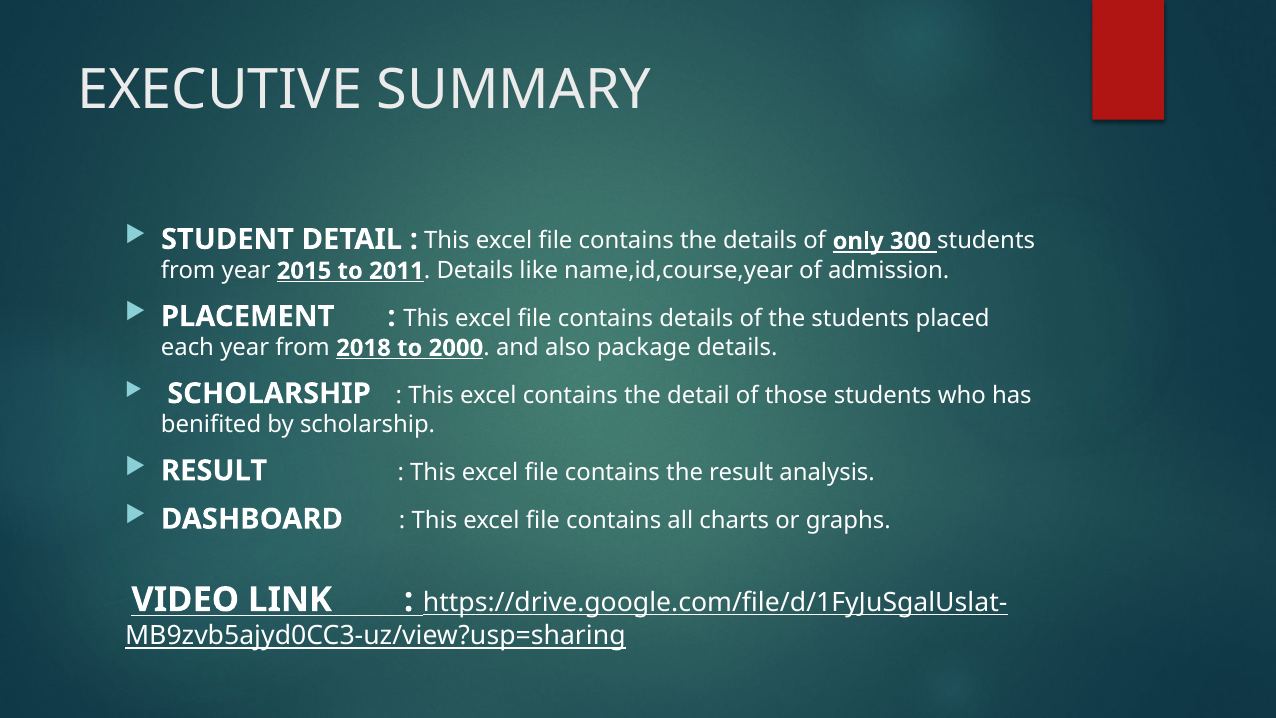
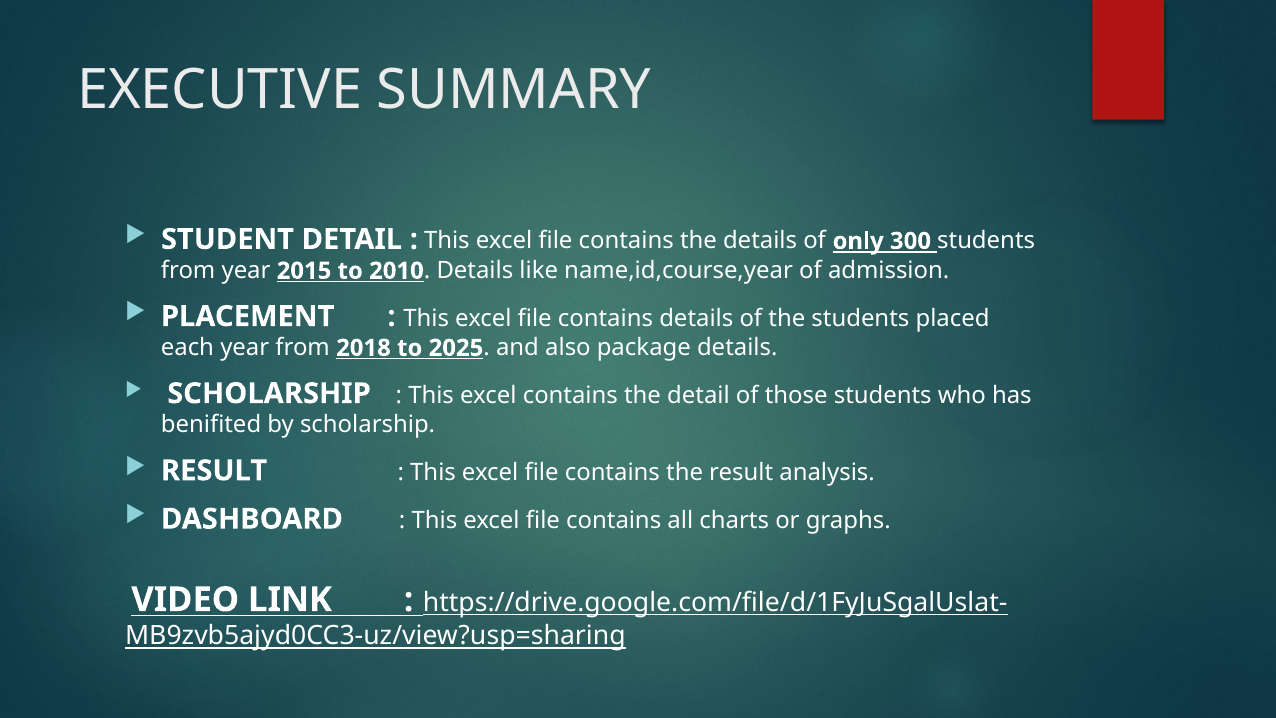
2011: 2011 -> 2010
2000: 2000 -> 2025
